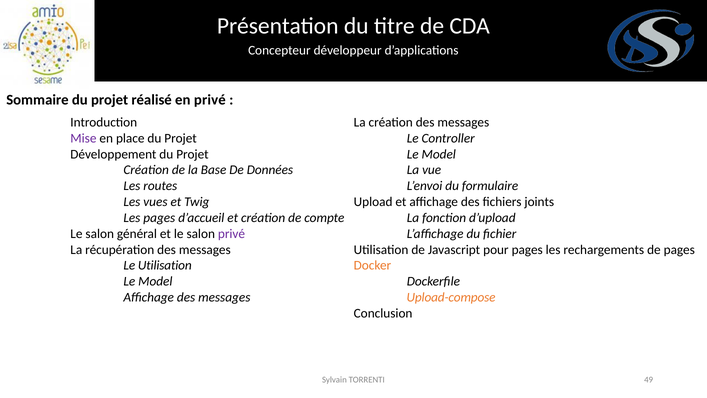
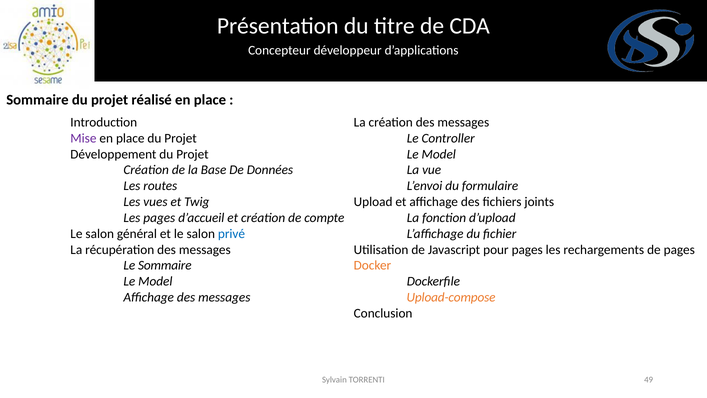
réalisé en privé: privé -> place
privé at (231, 234) colour: purple -> blue
Le Utilisation: Utilisation -> Sommaire
